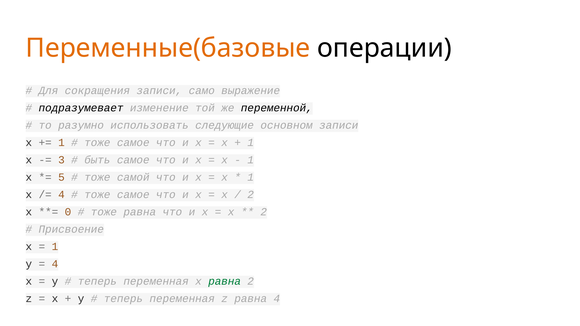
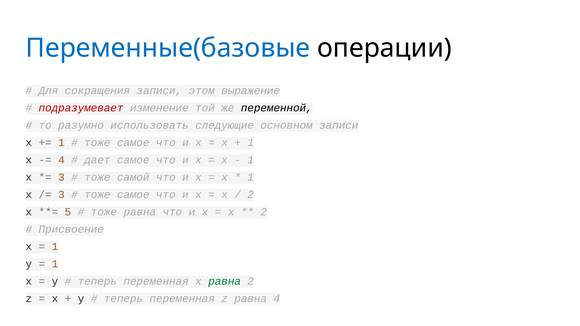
Переменные(базовые colour: orange -> blue
само: само -> этом
подразумевает colour: black -> red
3 at (61, 160): 3 -> 4
быть: быть -> дает
5 at (61, 177): 5 -> 3
4 at (61, 195): 4 -> 3
0: 0 -> 5
4 at (55, 264): 4 -> 1
